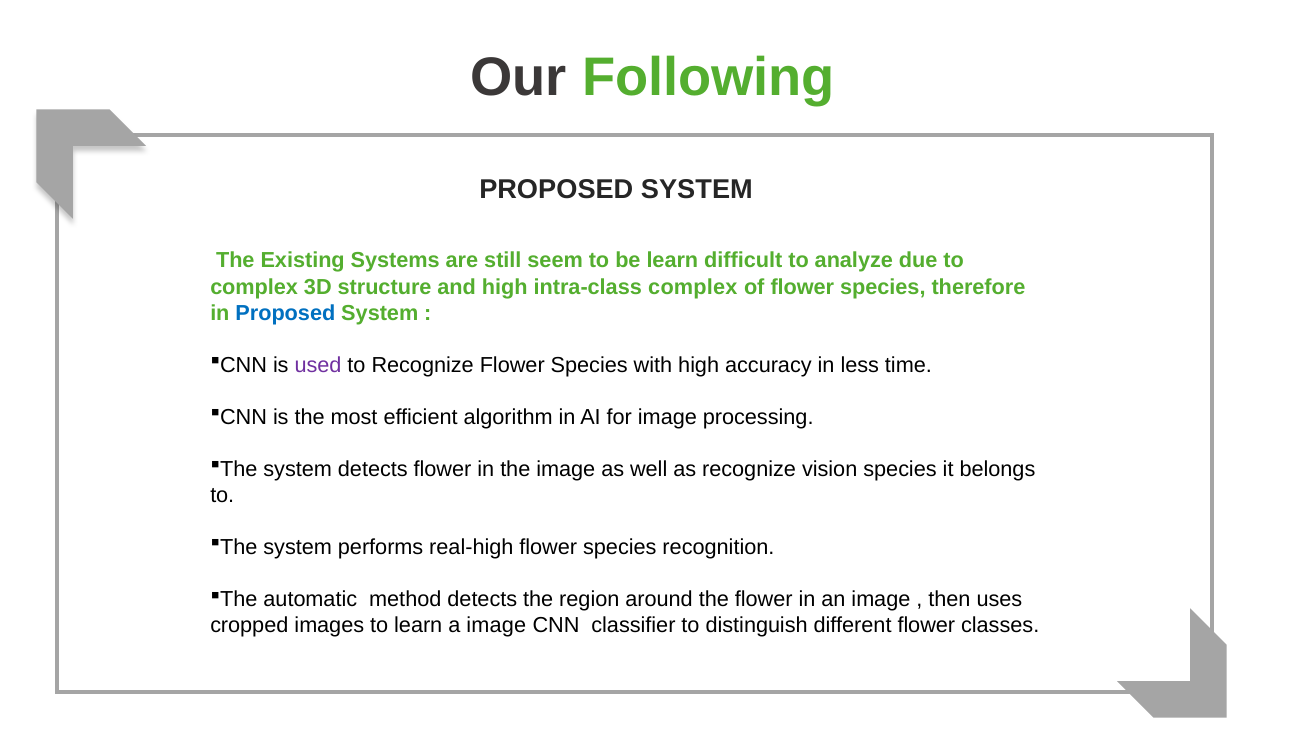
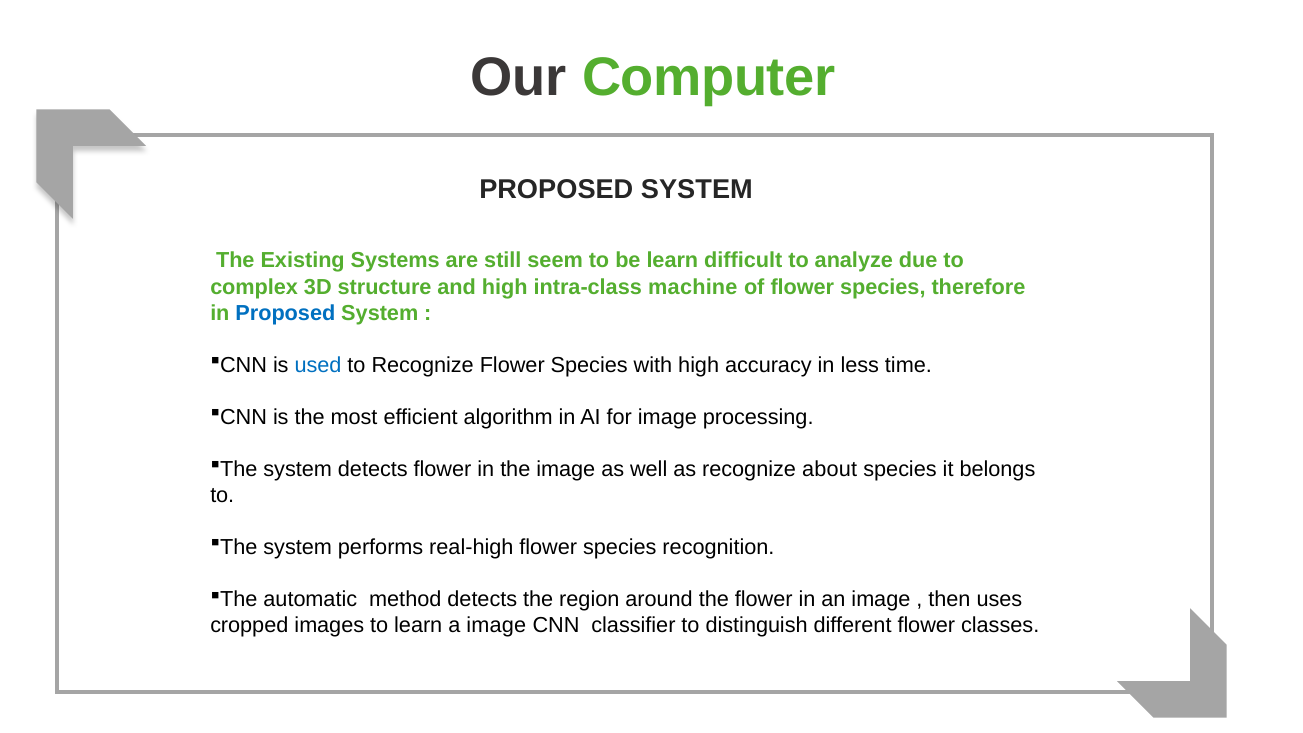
Following: Following -> Computer
intra-class complex: complex -> machine
used colour: purple -> blue
vision: vision -> about
